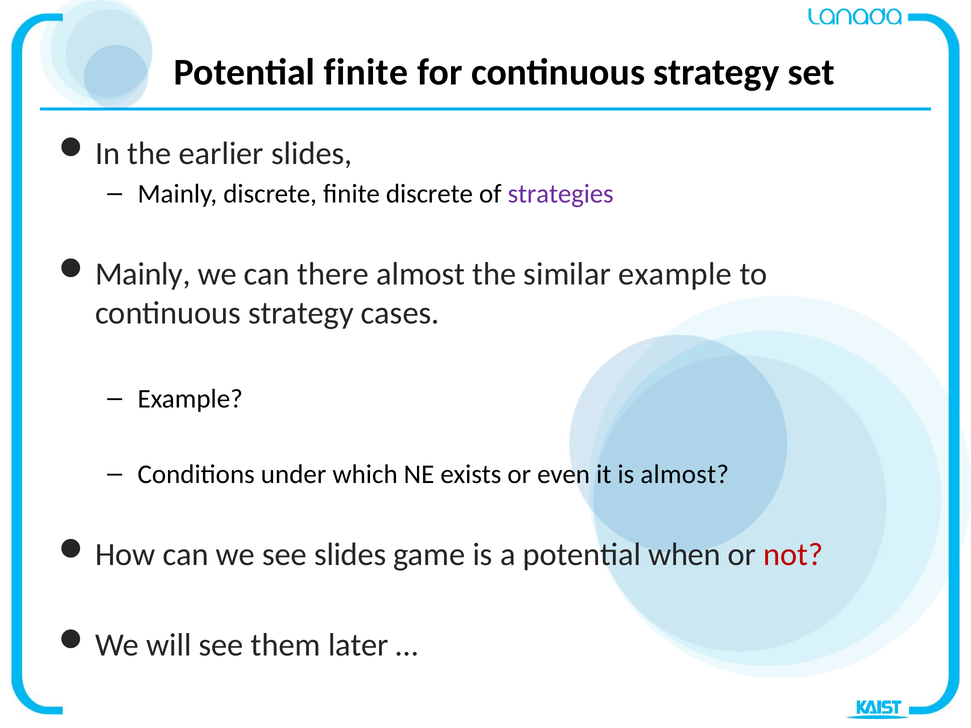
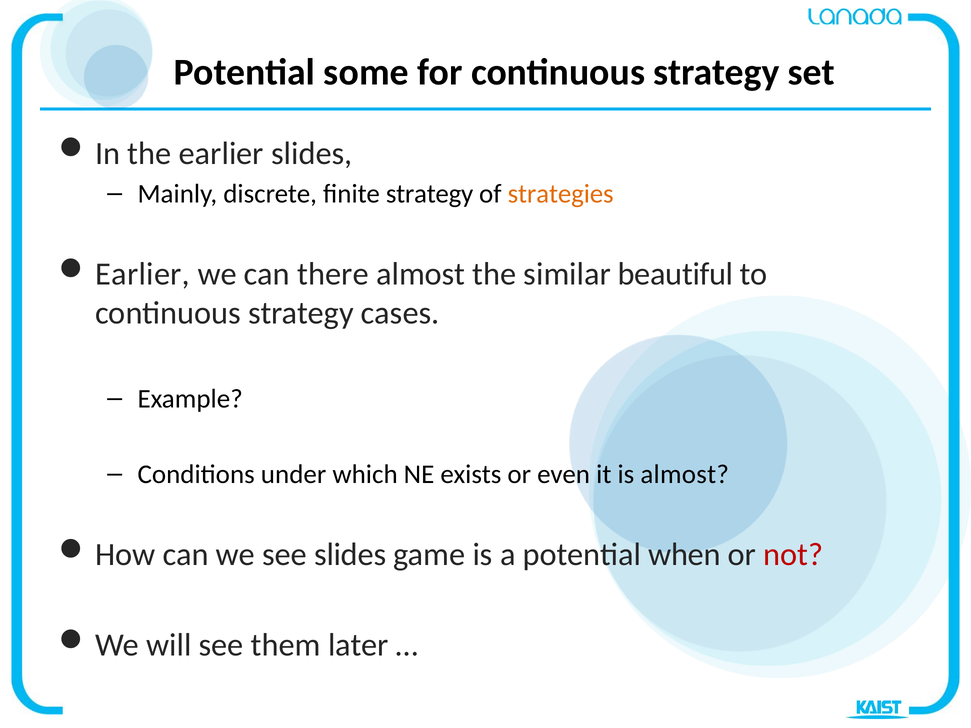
Potential finite: finite -> some
finite discrete: discrete -> strategy
strategies colour: purple -> orange
Mainly at (143, 274): Mainly -> Earlier
similar example: example -> beautiful
